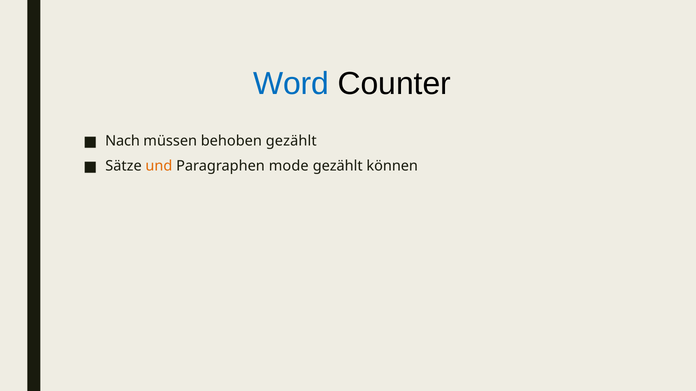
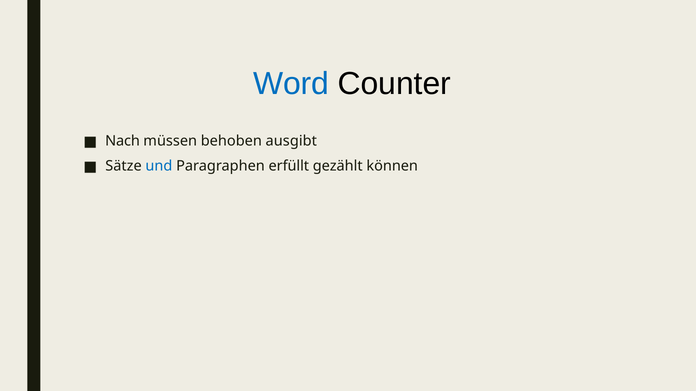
behoben gezählt: gezählt -> ausgibt
und colour: orange -> blue
mode: mode -> erfüllt
